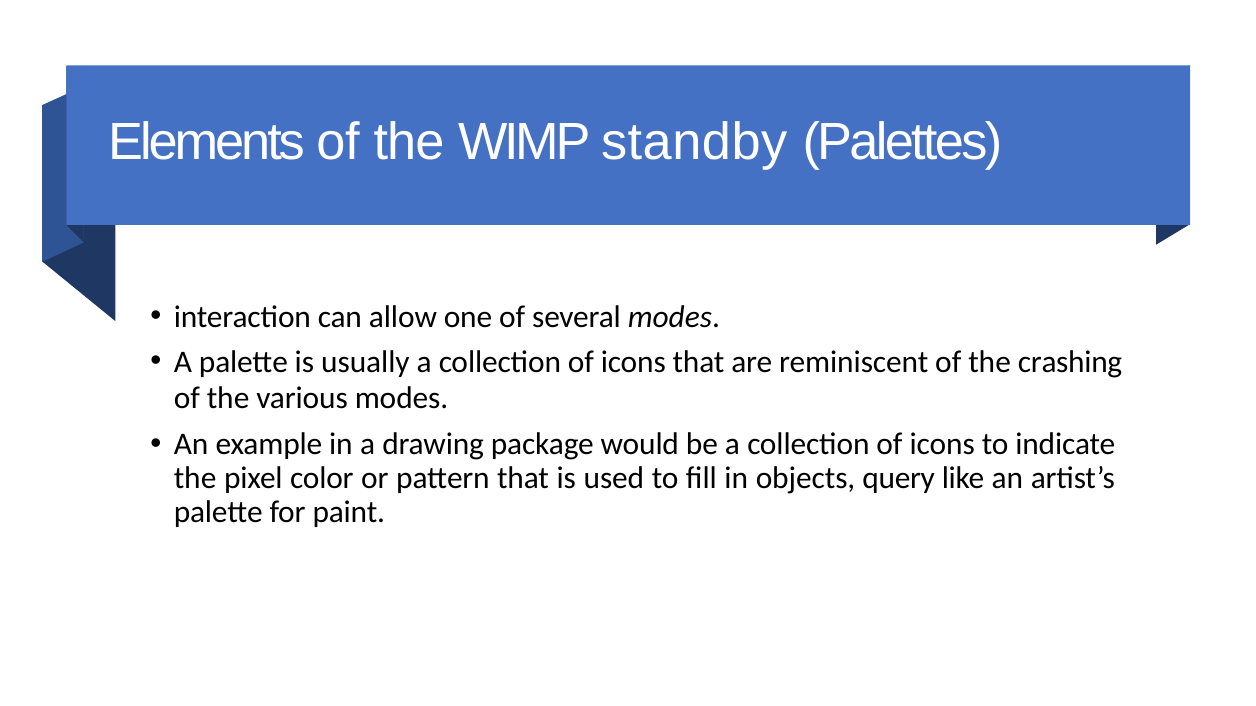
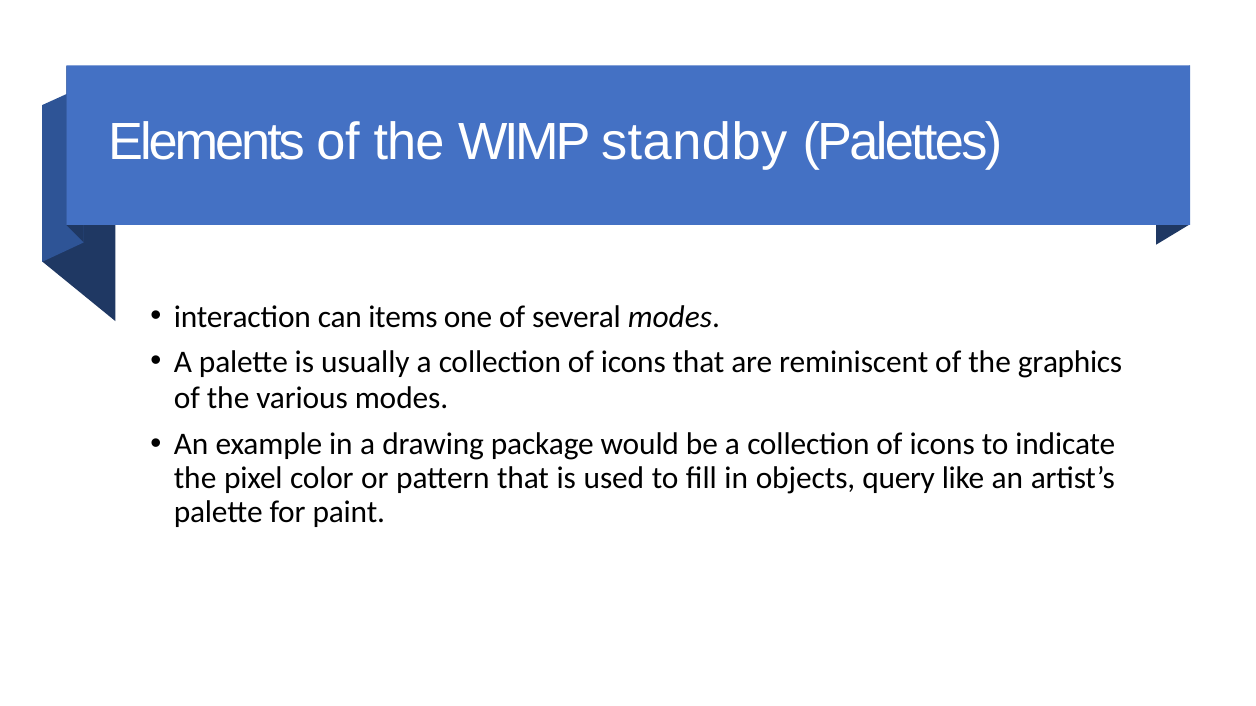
allow: allow -> items
crashing: crashing -> graphics
